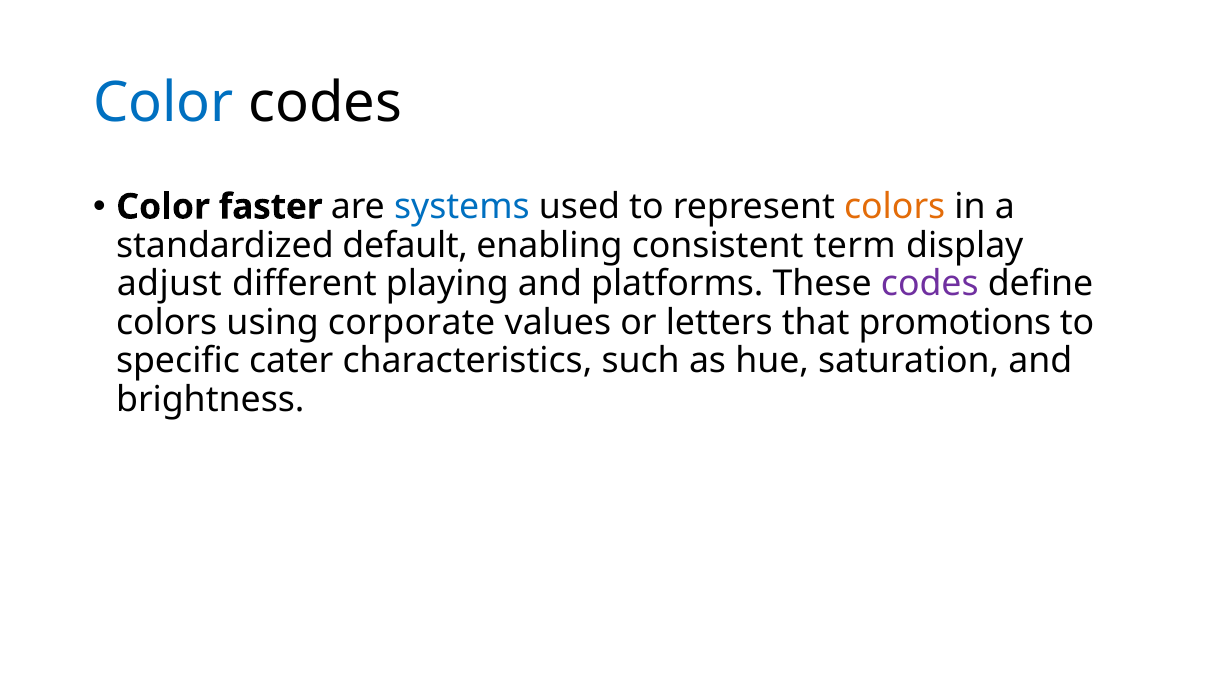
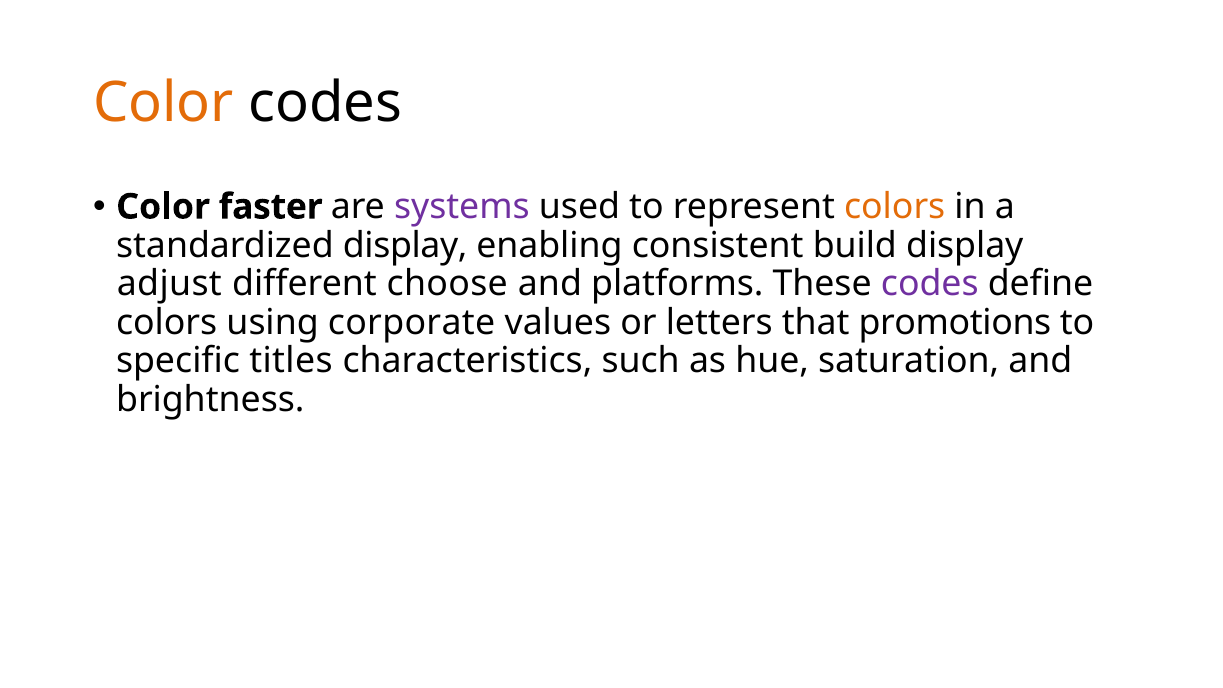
Color at (164, 103) colour: blue -> orange
systems colour: blue -> purple
standardized default: default -> display
term: term -> build
playing: playing -> choose
cater: cater -> titles
